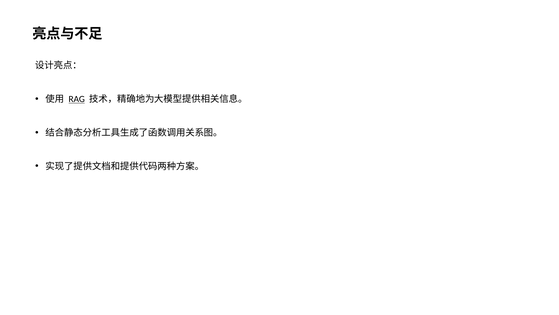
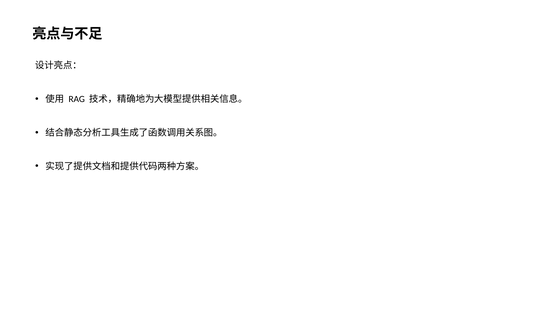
RAG underline: present -> none
